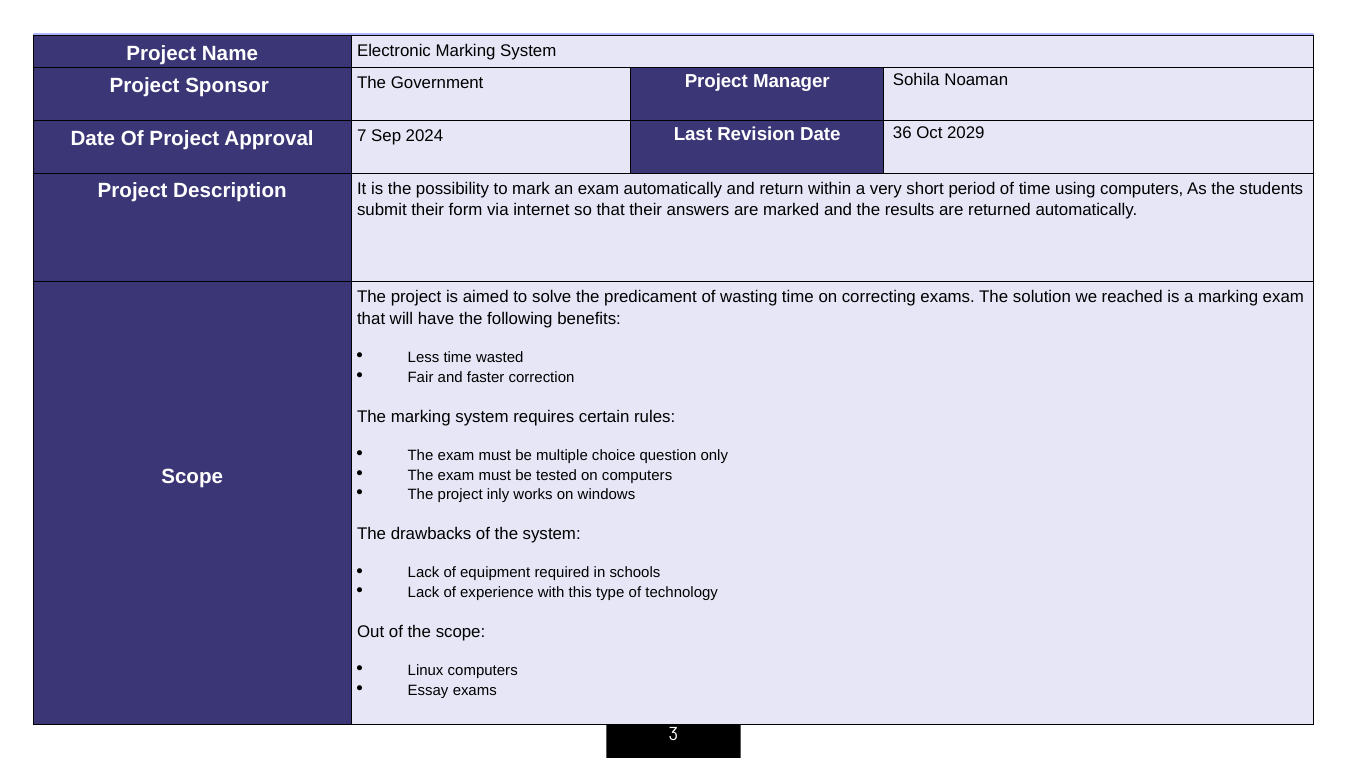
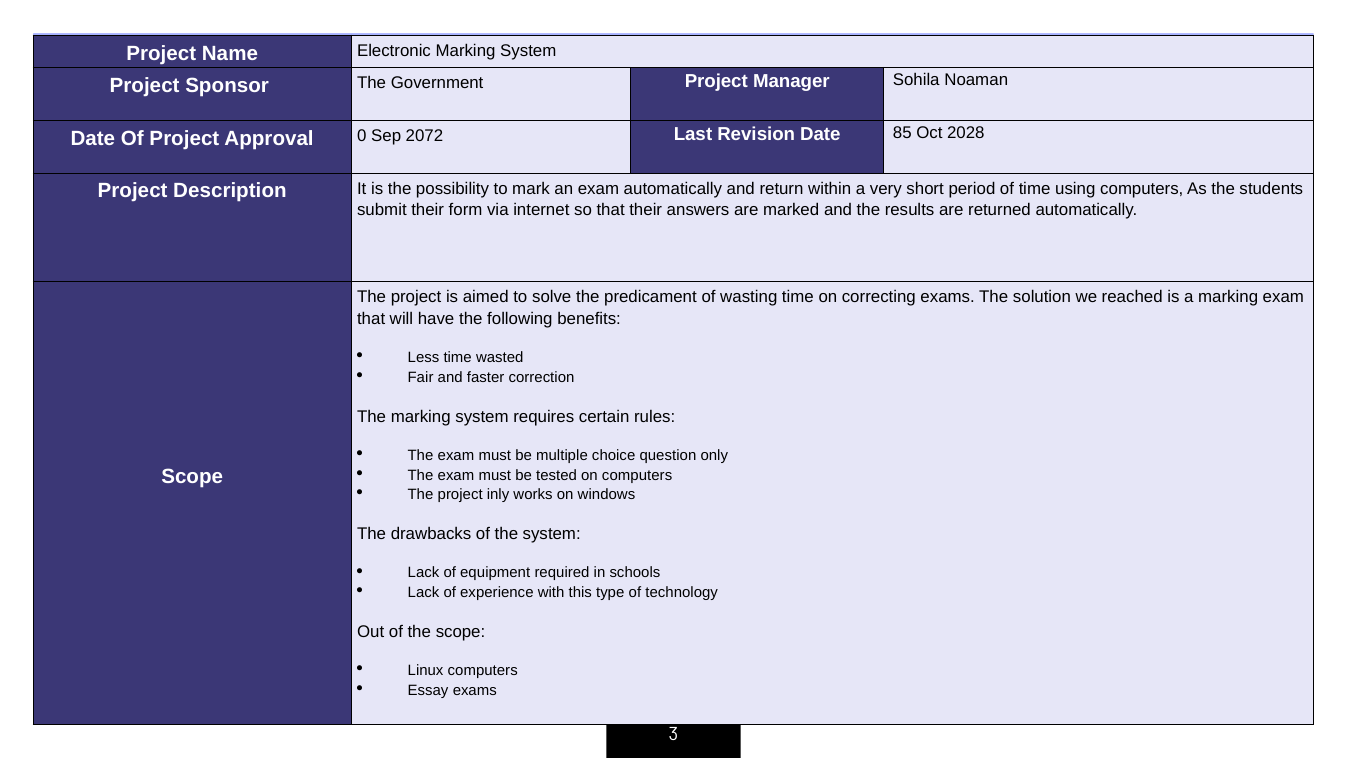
7: 7 -> 0
2024: 2024 -> 2072
36: 36 -> 85
2029: 2029 -> 2028
